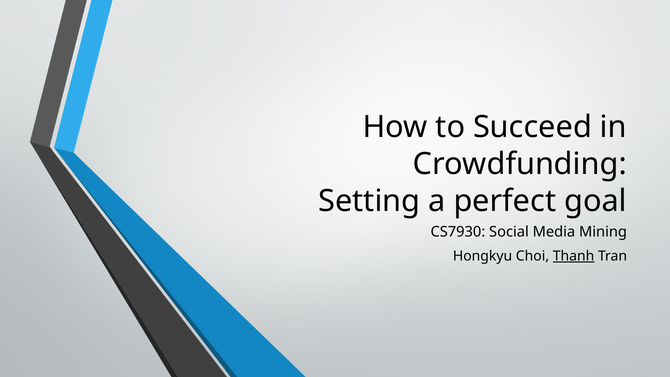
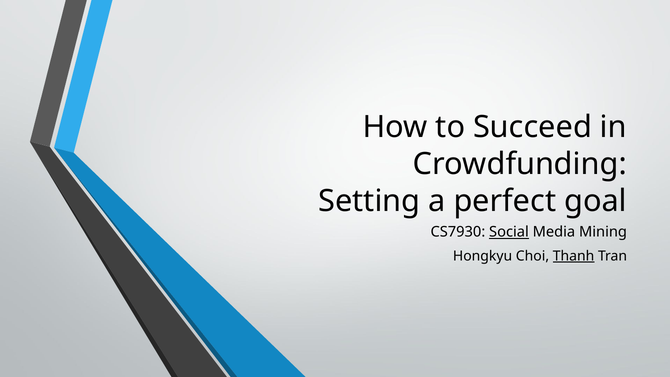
Social underline: none -> present
